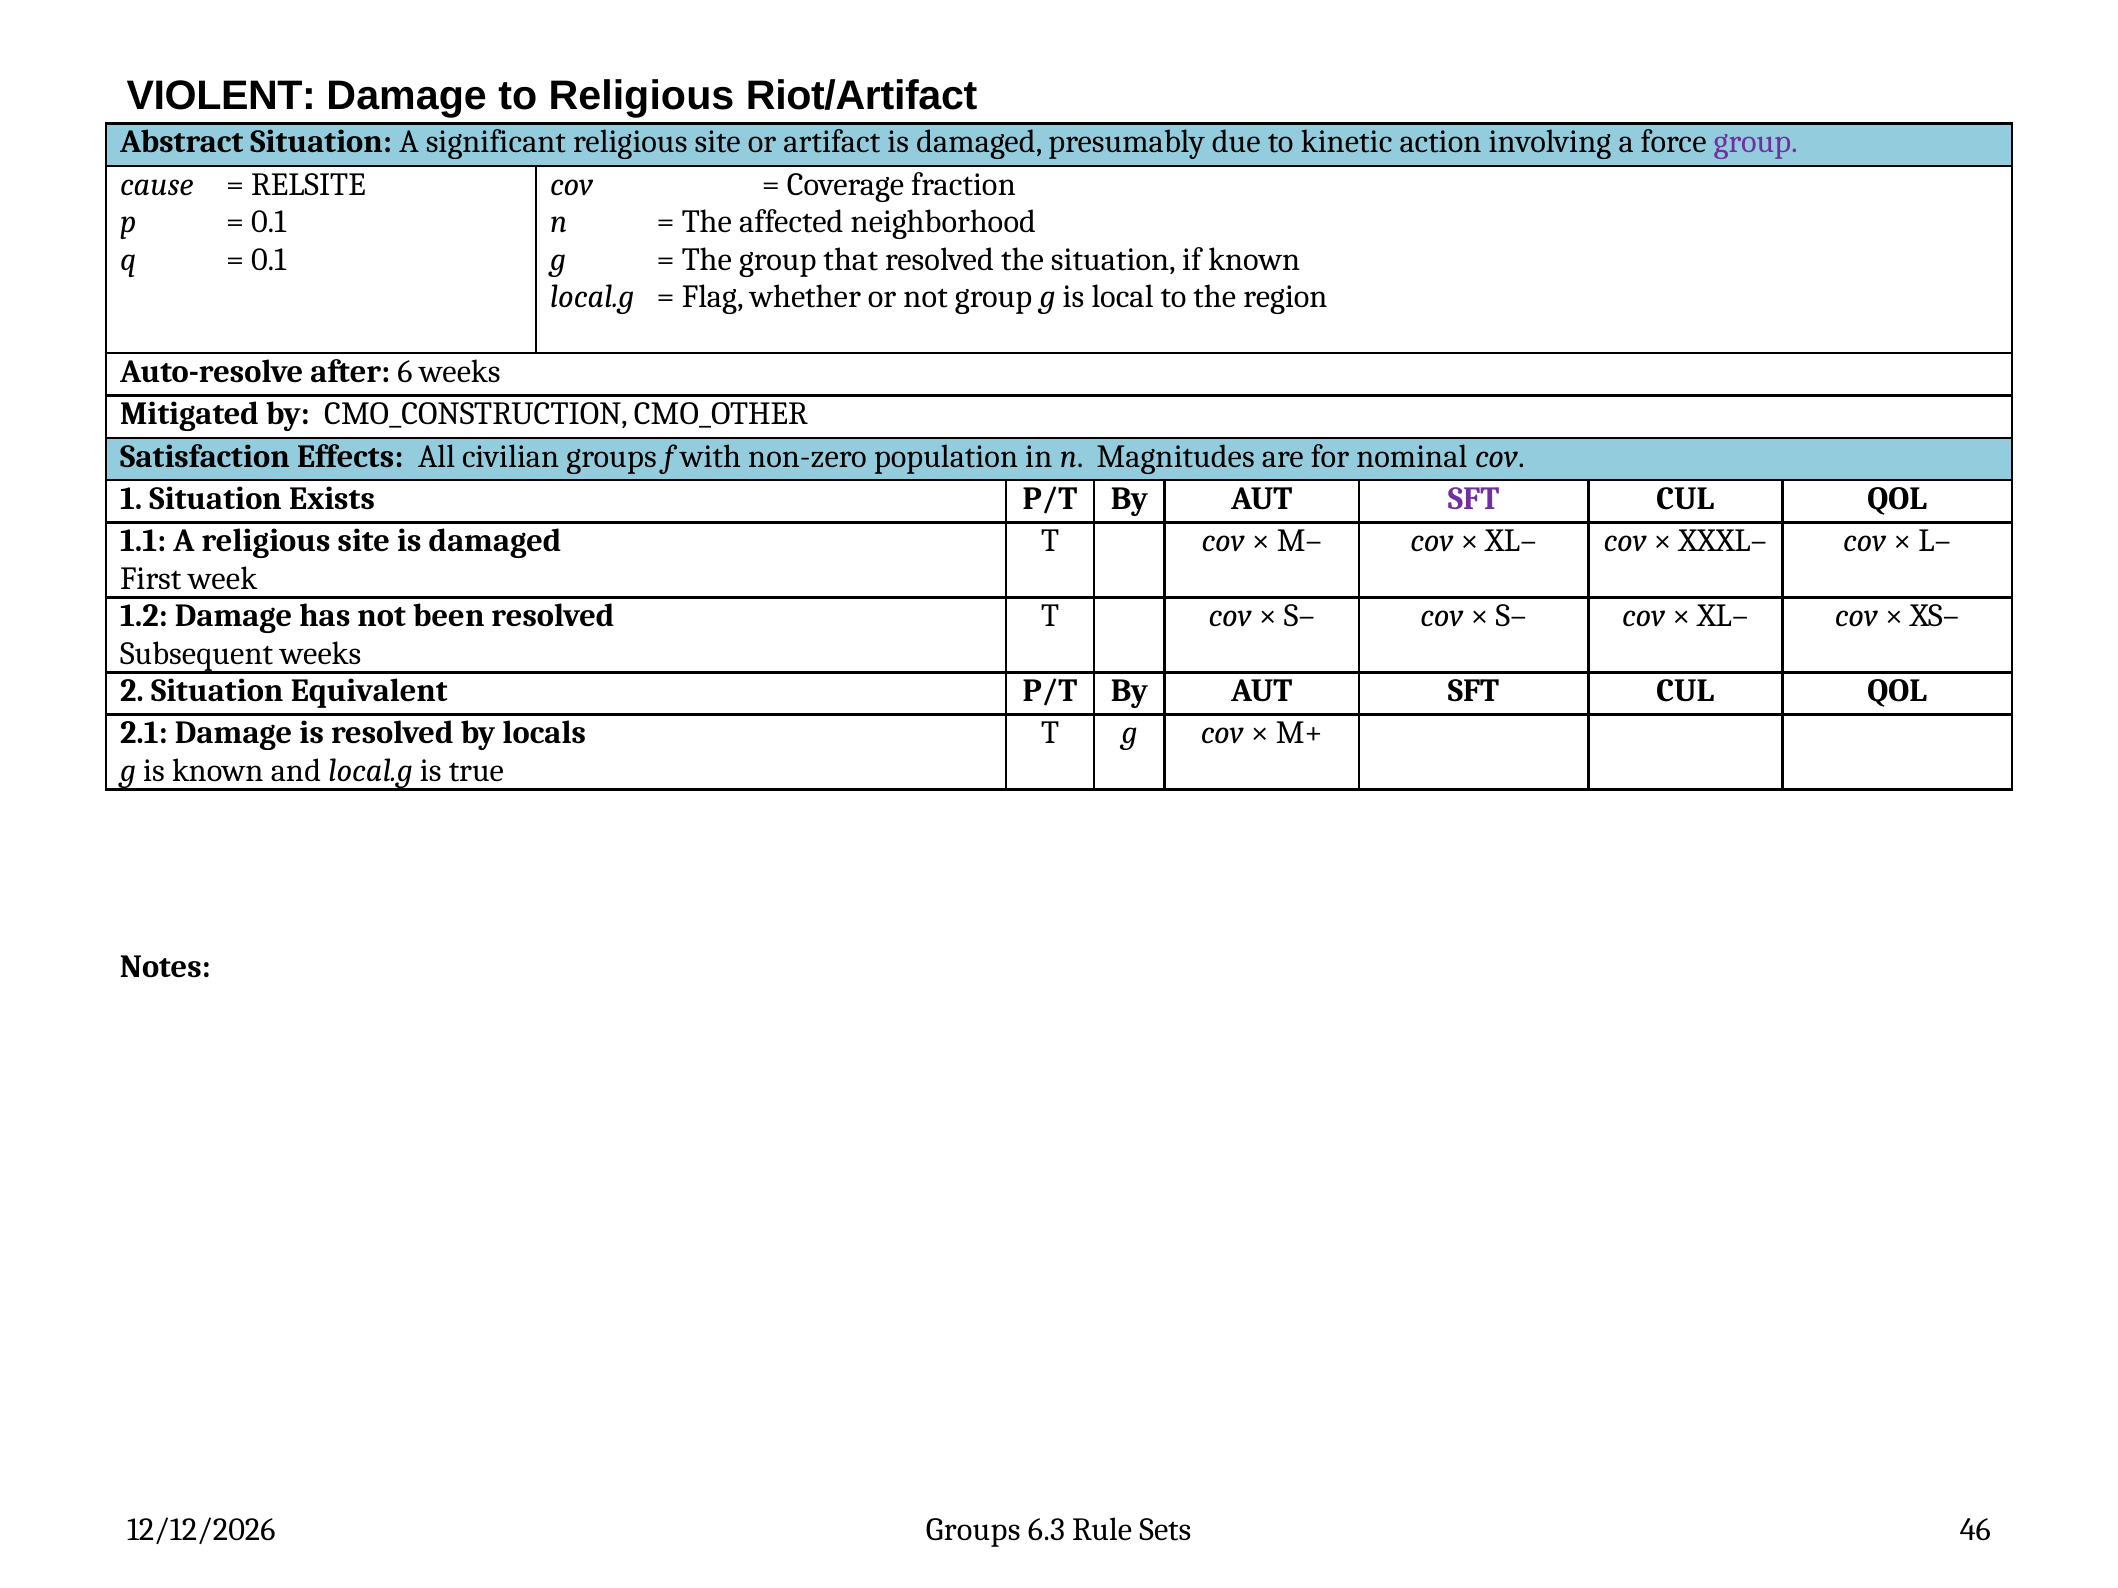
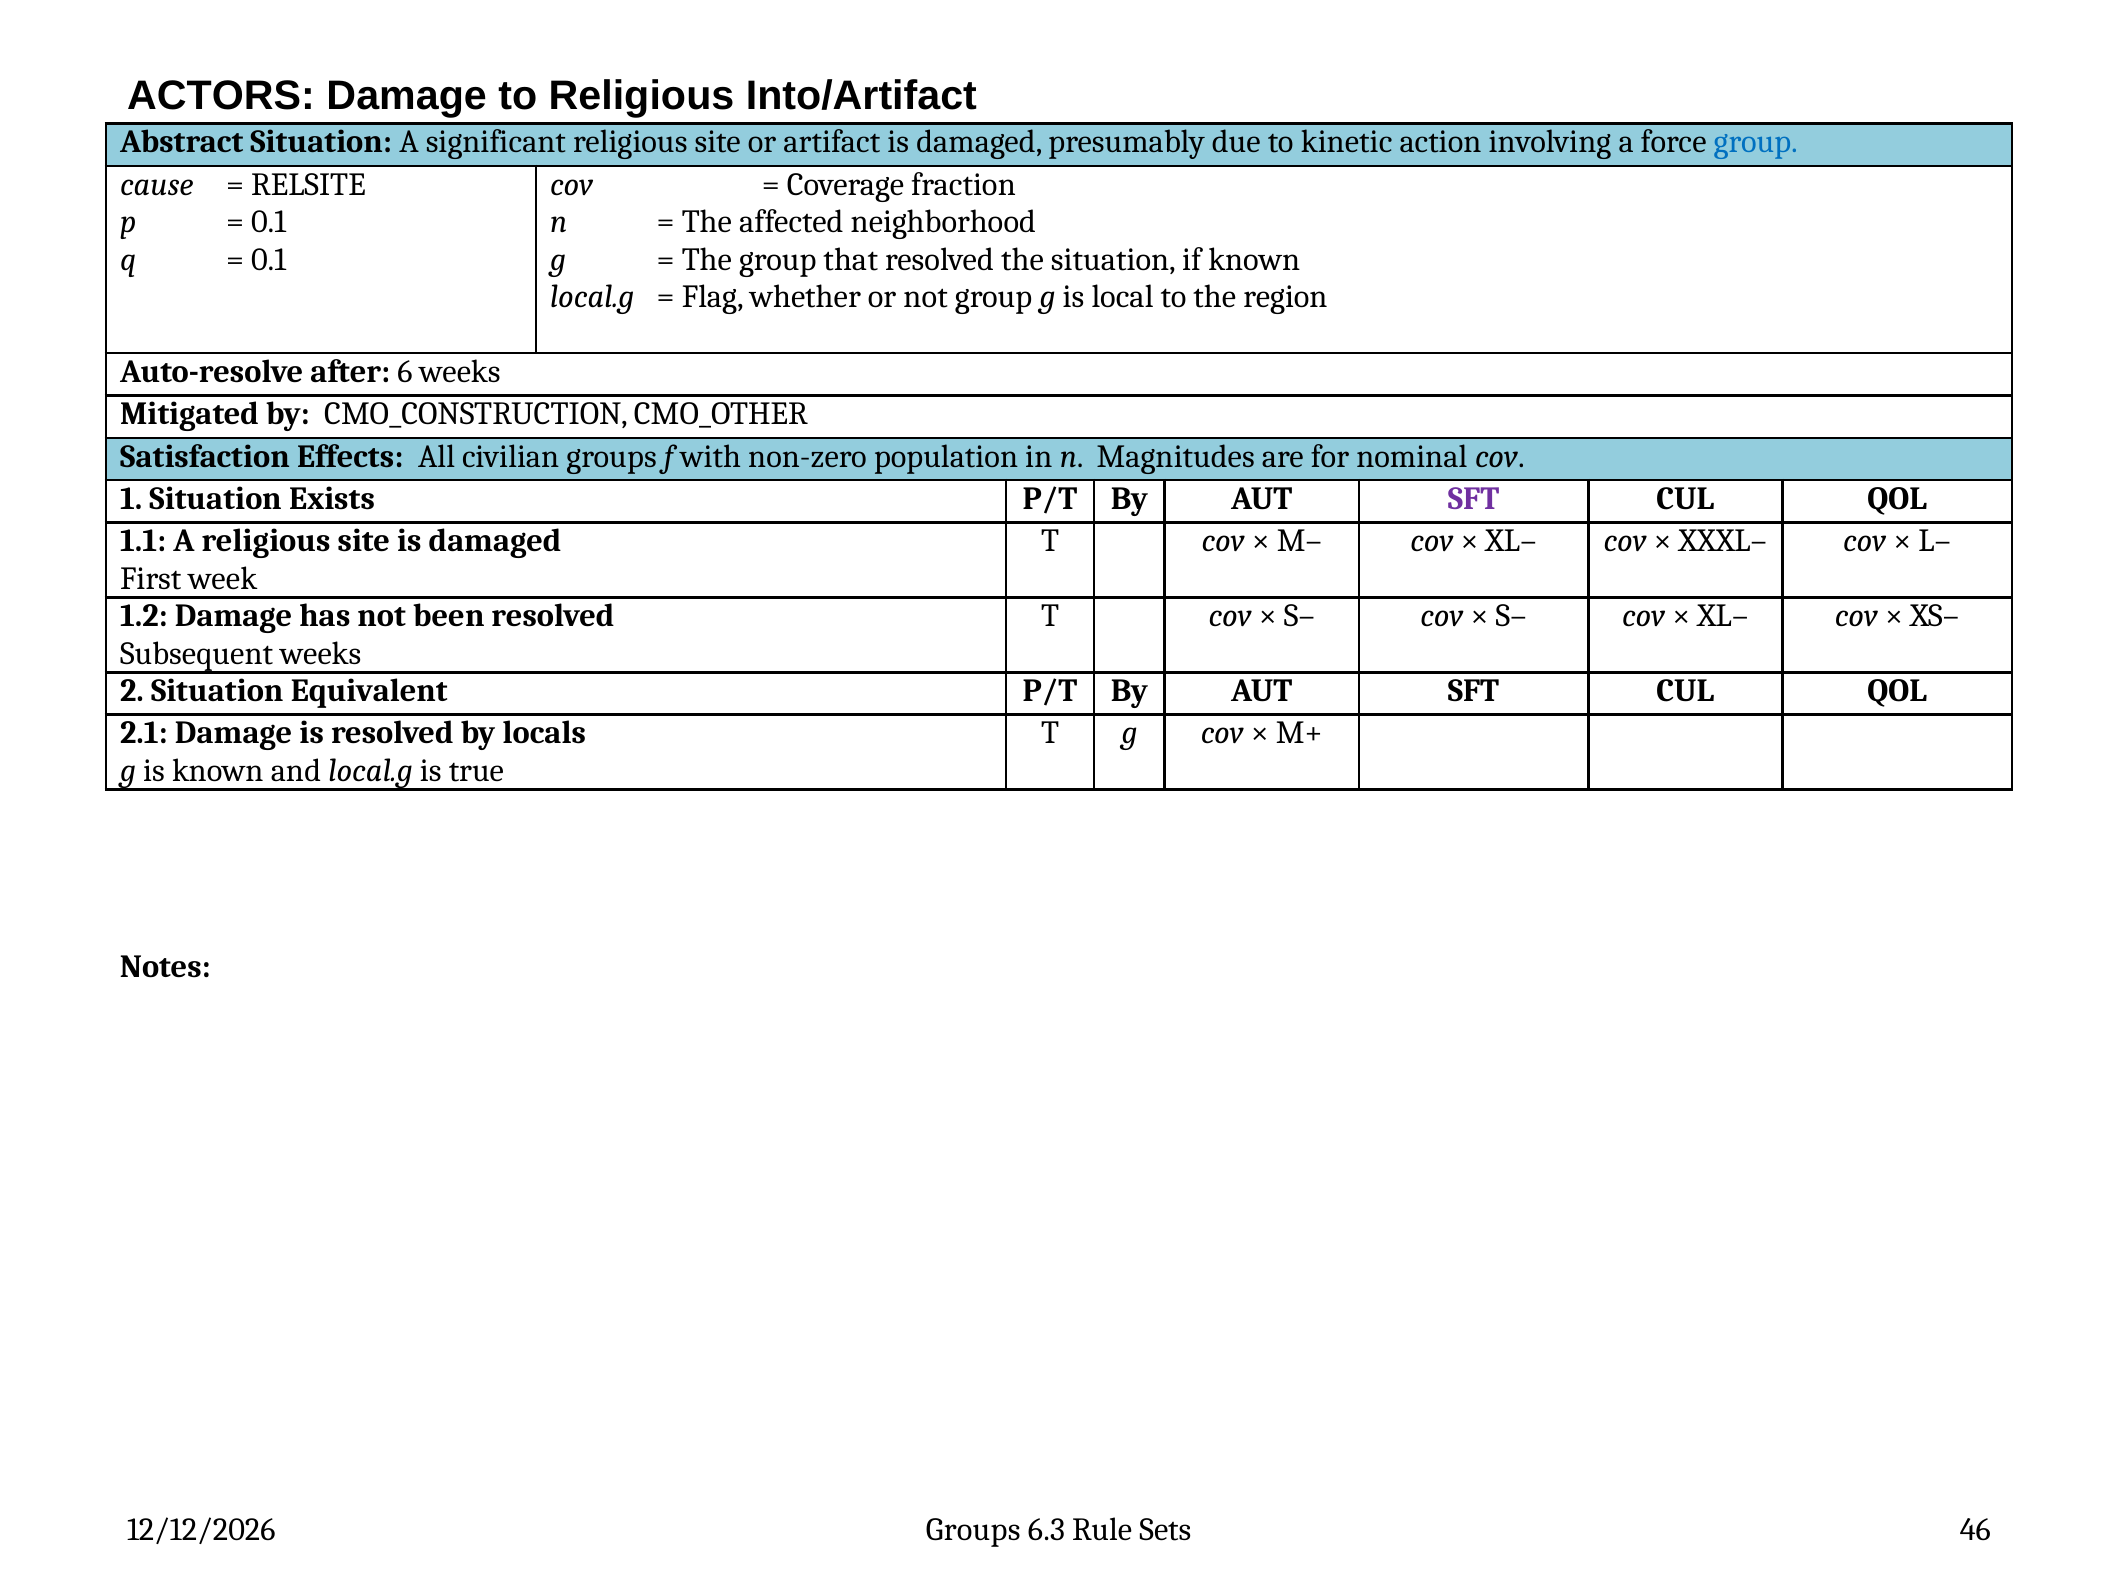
VIOLENT: VIOLENT -> ACTORS
Riot/Artifact: Riot/Artifact -> Into/Artifact
group at (1756, 142) colour: purple -> blue
